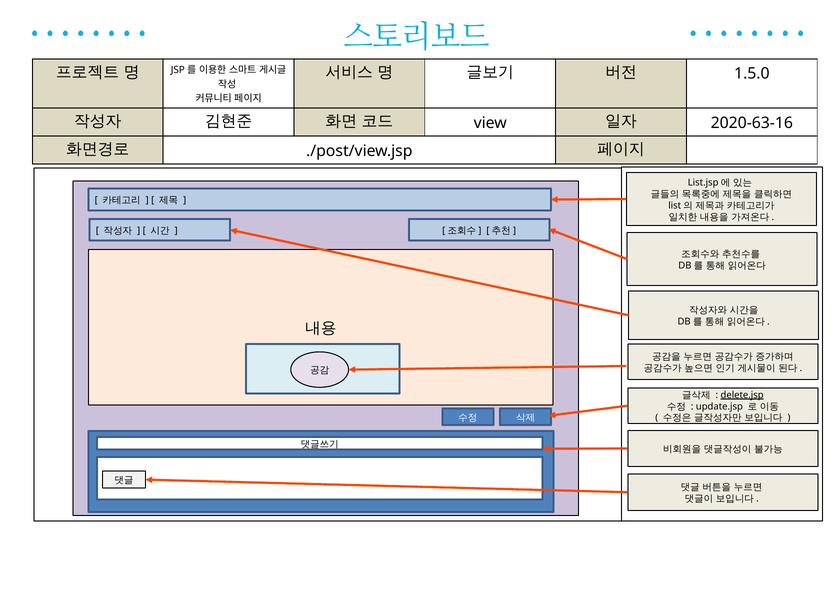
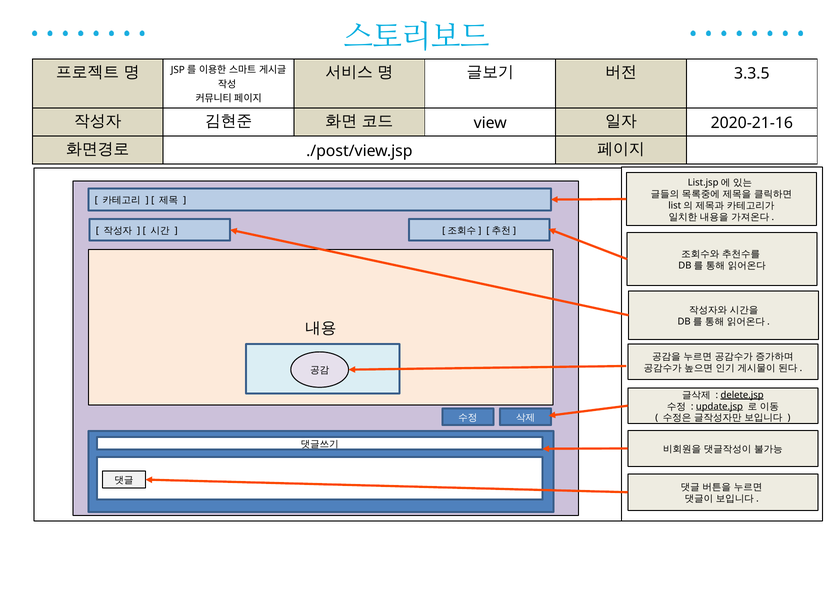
1.5.0: 1.5.0 -> 3.3.5
2020-63-16: 2020-63-16 -> 2020-21-16
update.jsp underline: none -> present
